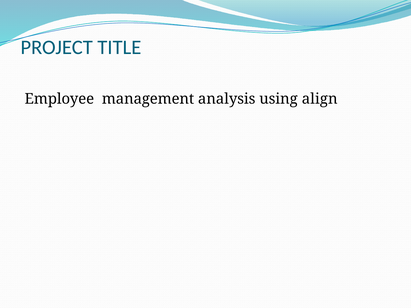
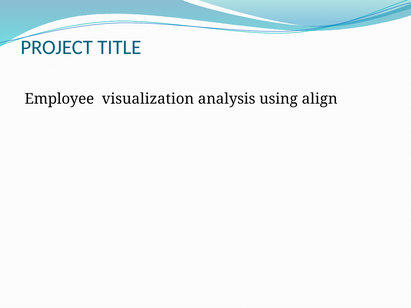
management: management -> visualization
